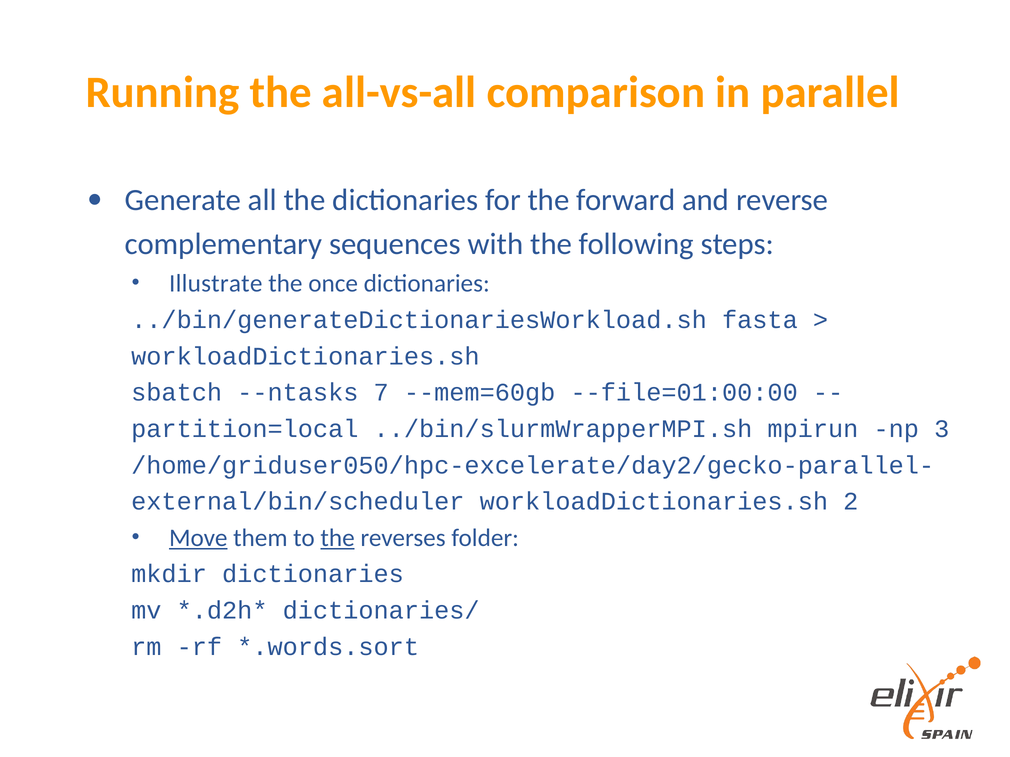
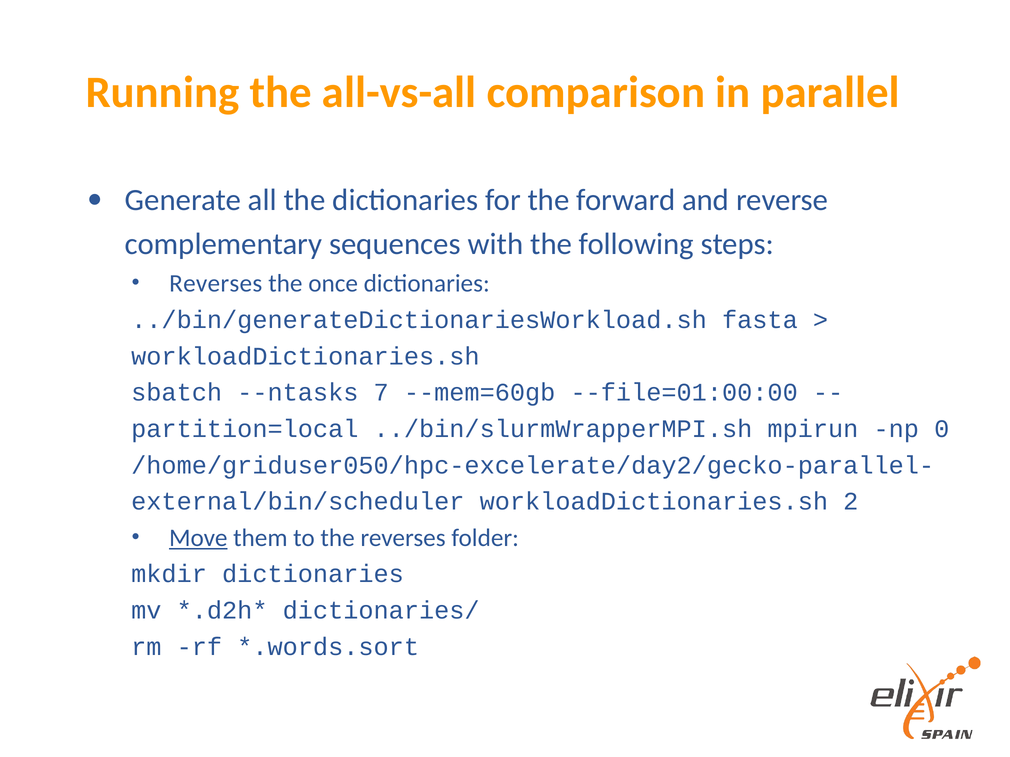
Illustrate at (216, 284): Illustrate -> Reverses
3: 3 -> 0
the at (338, 538) underline: present -> none
